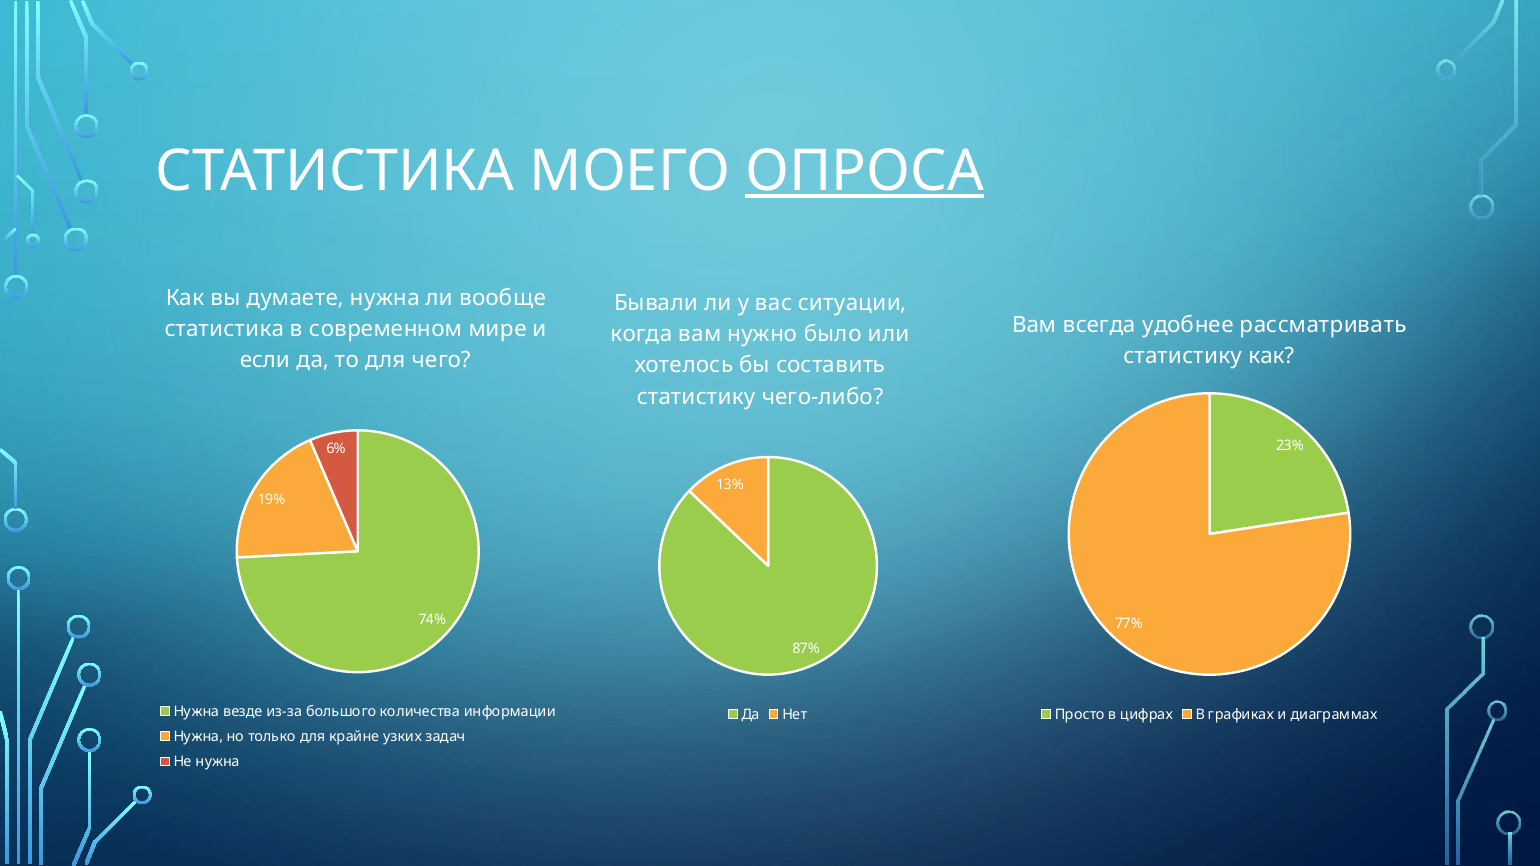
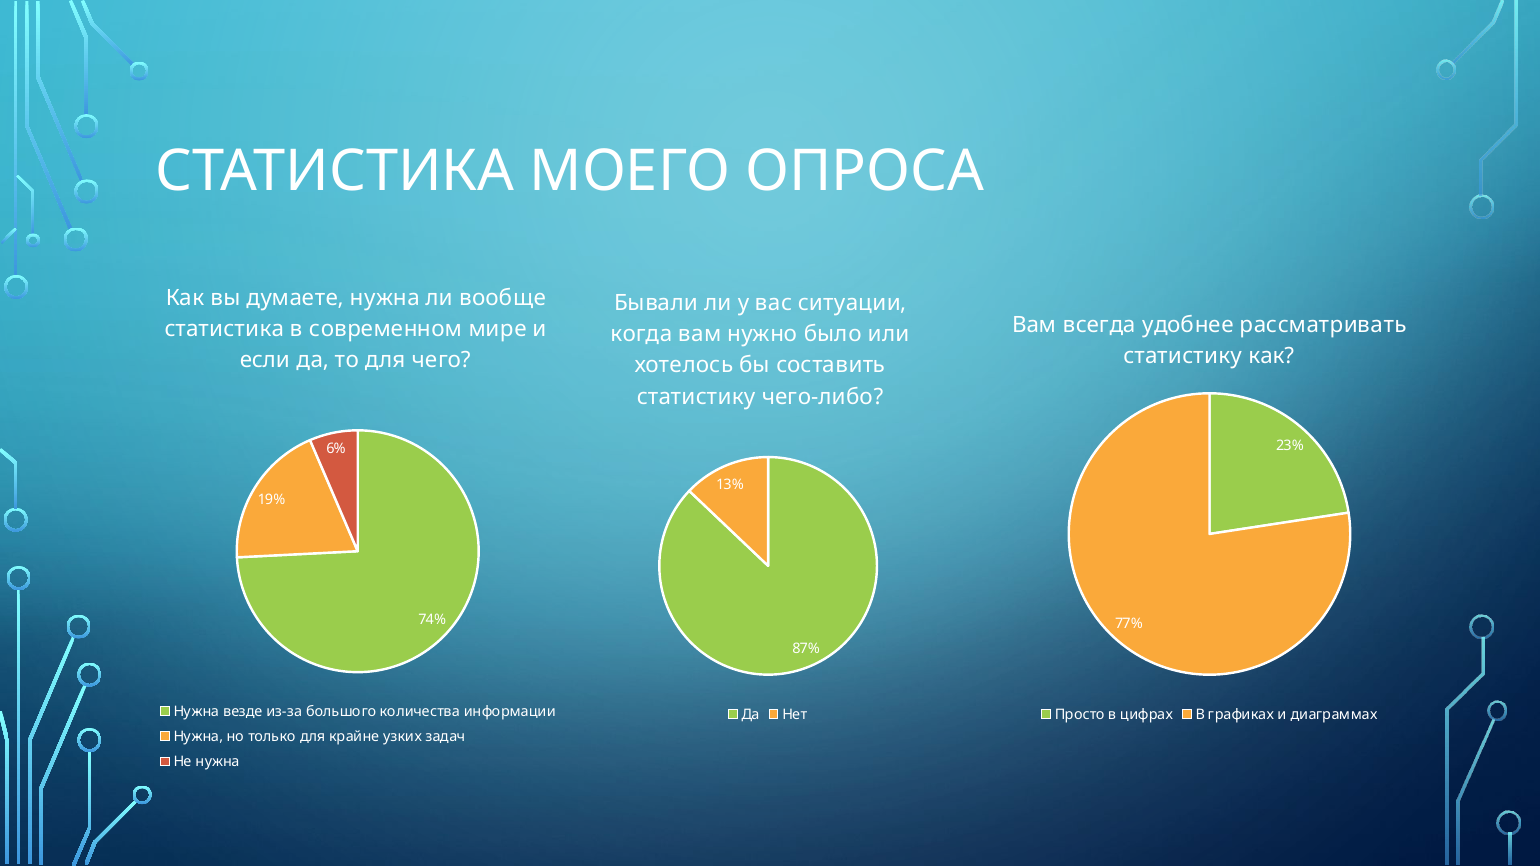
ОПРОСА underline: present -> none
